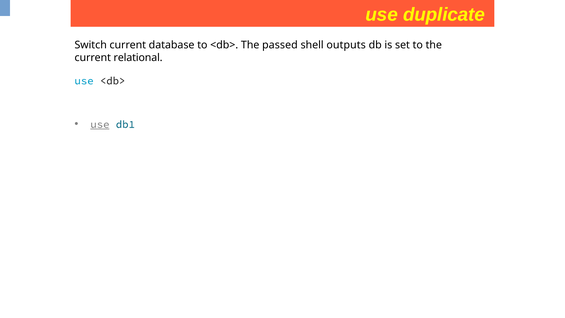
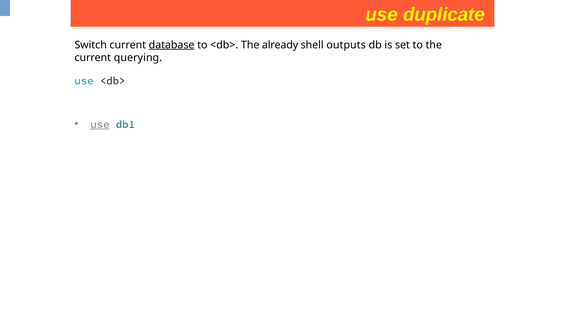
database underline: none -> present
passed: passed -> already
relational: relational -> querying
